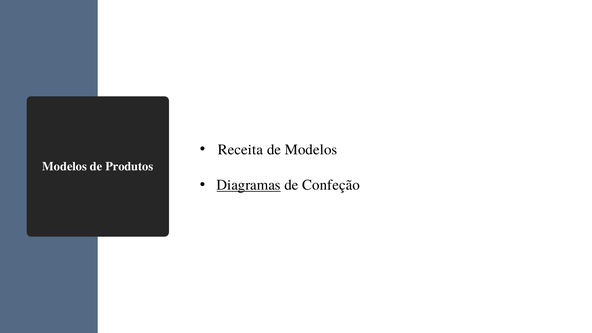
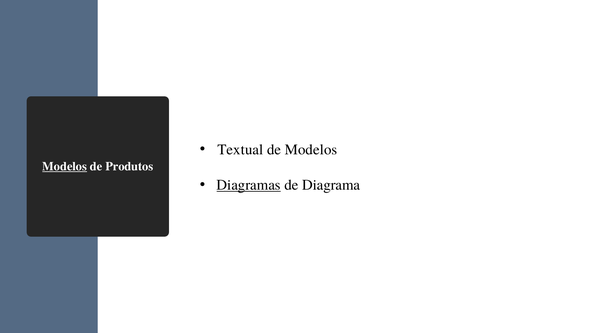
Receita: Receita -> Textual
Modelos at (65, 166) underline: none -> present
Confeção: Confeção -> Diagrama
